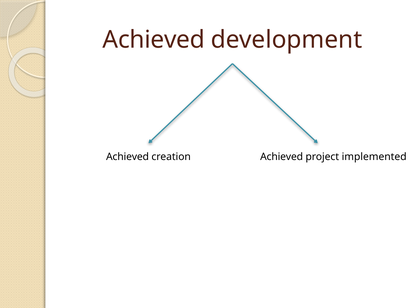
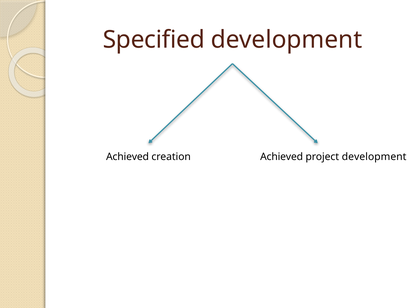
Achieved at (154, 40): Achieved -> Specified
project implemented: implemented -> development
